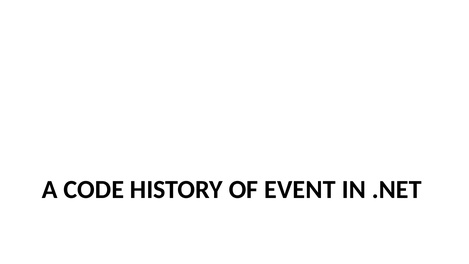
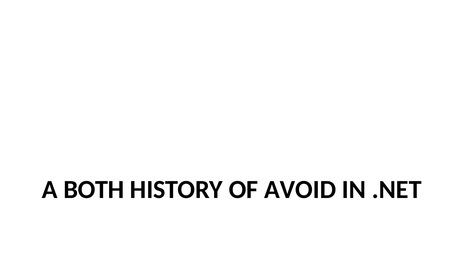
CODE: CODE -> BOTH
EVENT: EVENT -> AVOID
